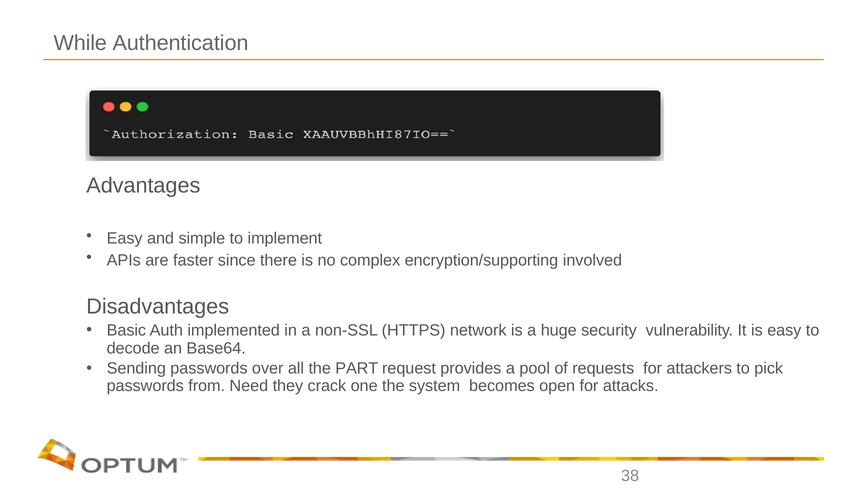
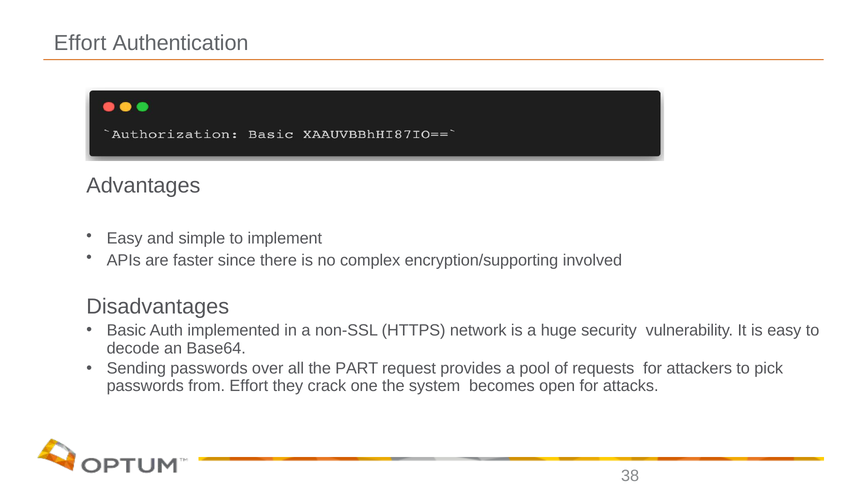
While at (80, 43): While -> Effort
from Need: Need -> Effort
